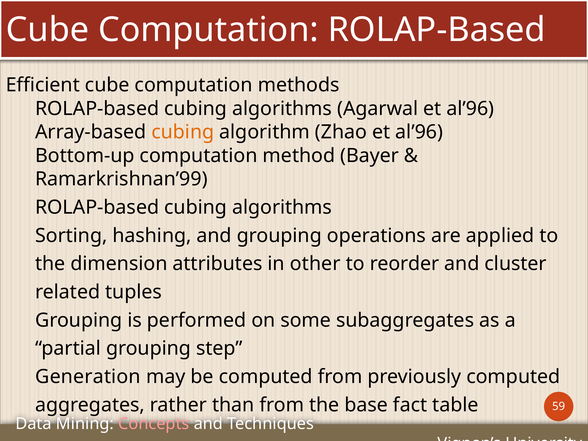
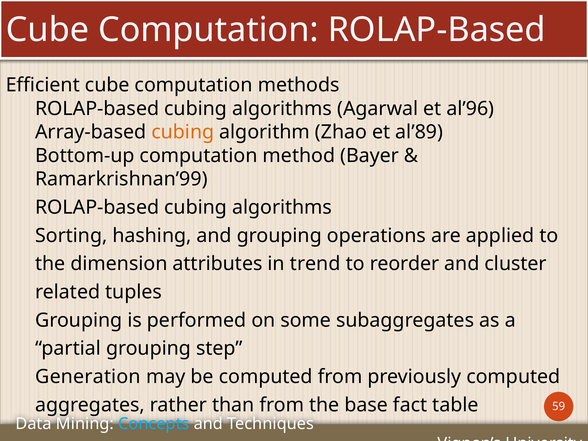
Zhao et al’96: al’96 -> al’89
other: other -> trend
Concepts colour: pink -> light blue
